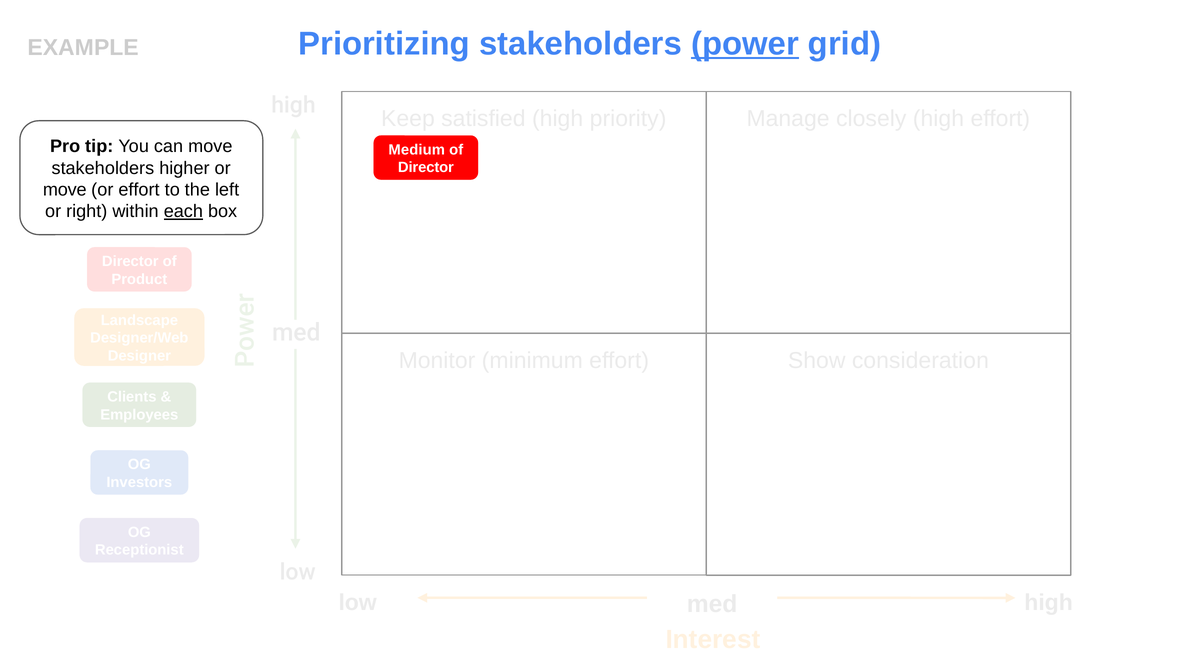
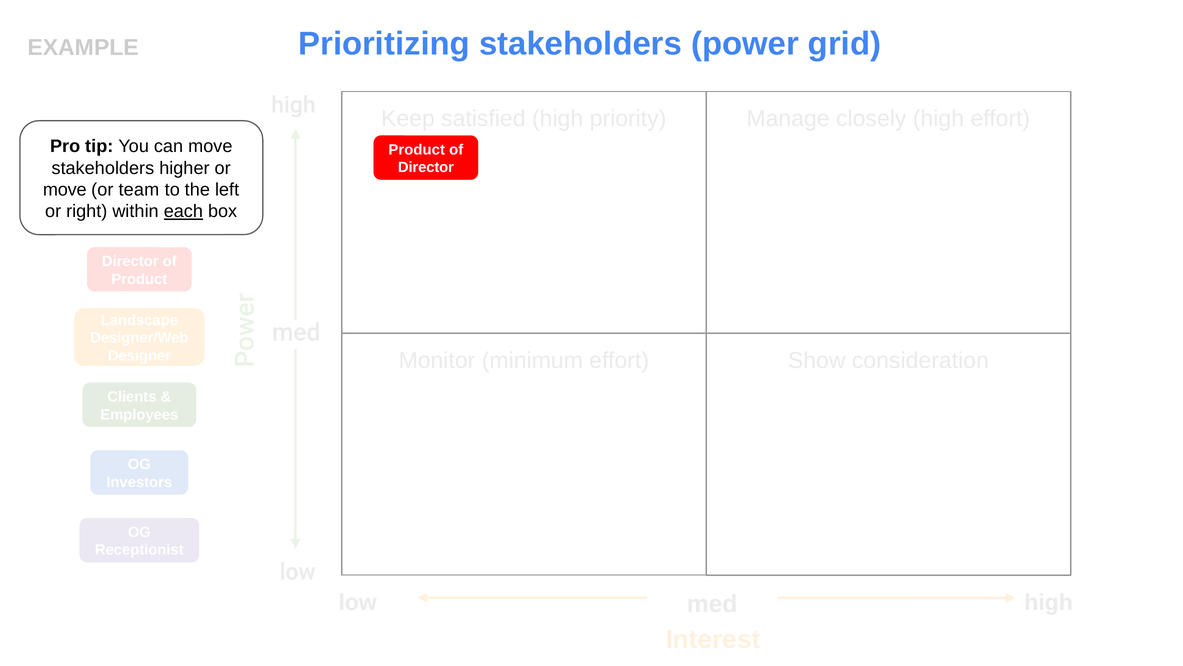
power underline: present -> none
Medium at (417, 150): Medium -> Product
or effort: effort -> team
